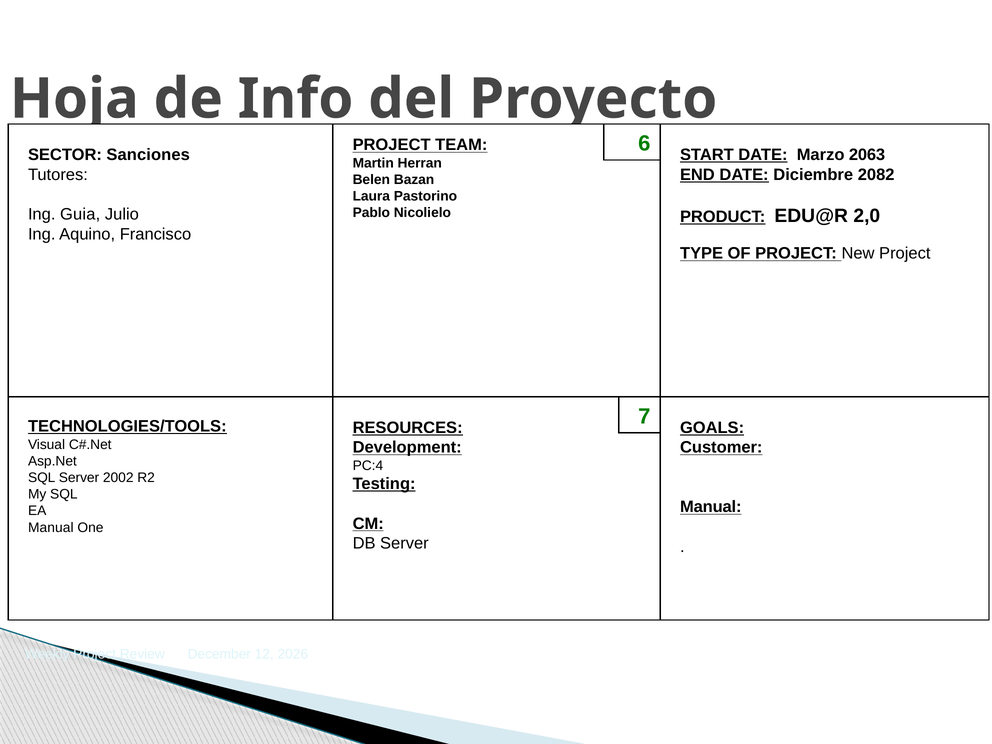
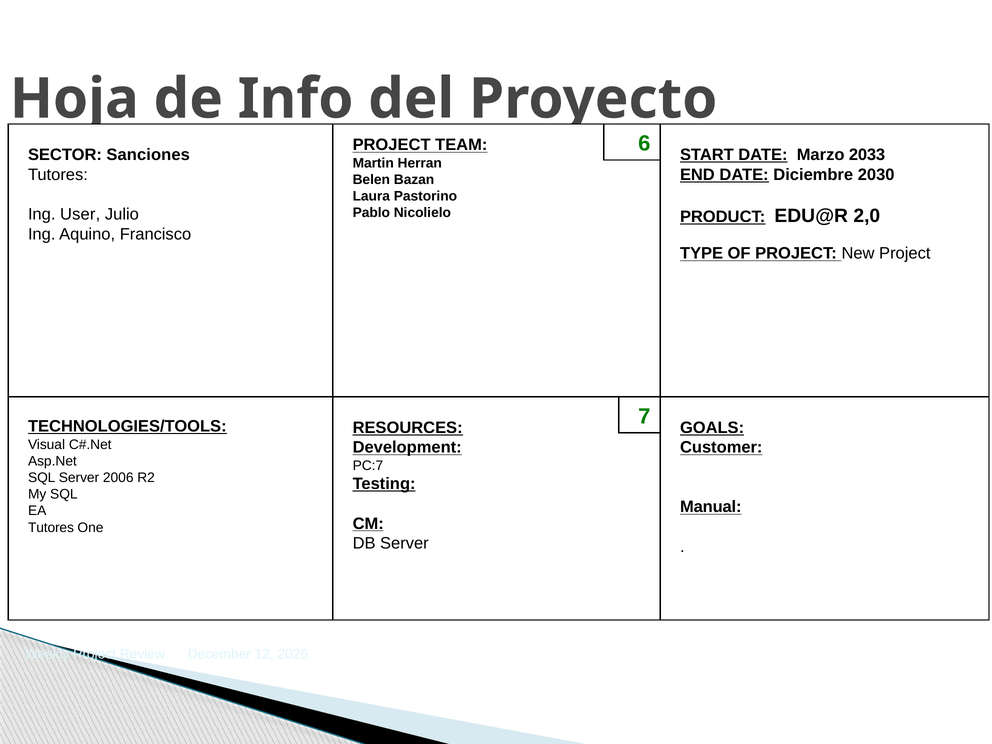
2063: 2063 -> 2033
2082: 2082 -> 2030
Guia: Guia -> User
PC:4: PC:4 -> PC:7
2002: 2002 -> 2006
Manual at (51, 527): Manual -> Tutores
